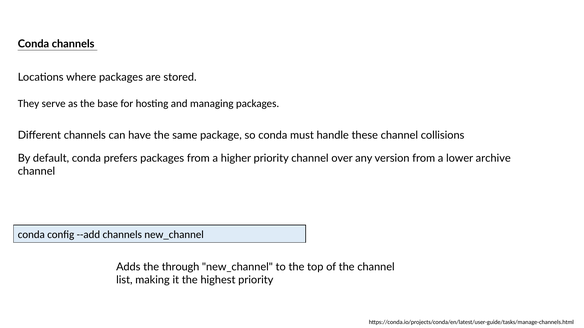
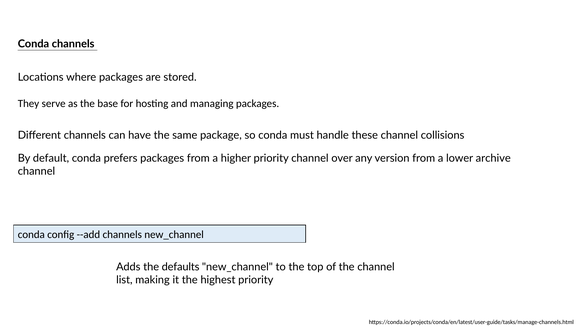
through: through -> defaults
